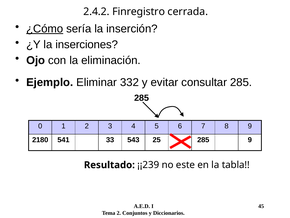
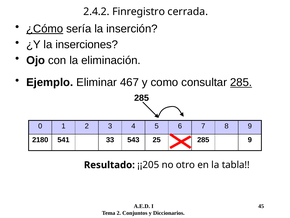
332: 332 -> 467
evitar: evitar -> como
285 at (241, 82) underline: none -> present
¡¡239: ¡¡239 -> ¡¡205
este: este -> otro
